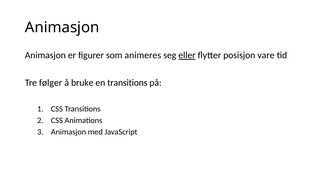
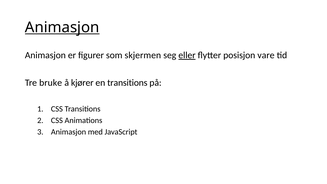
Animasjon at (62, 27) underline: none -> present
animeres: animeres -> skjermen
følger: følger -> bruke
bruke: bruke -> kjører
